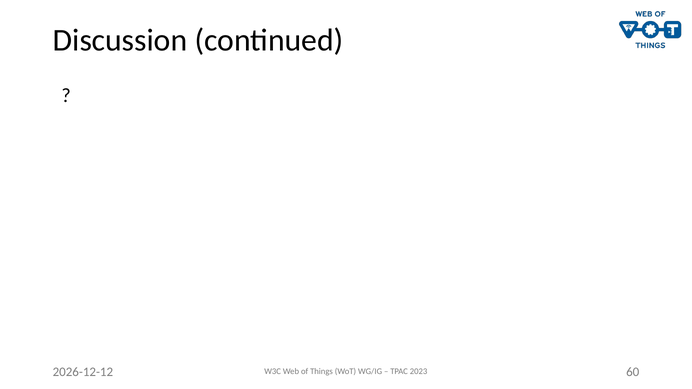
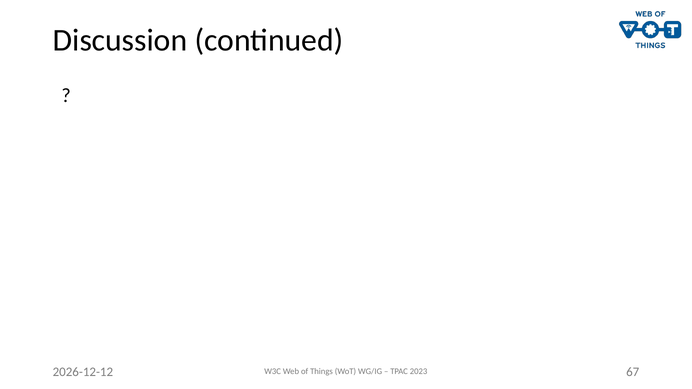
60: 60 -> 67
